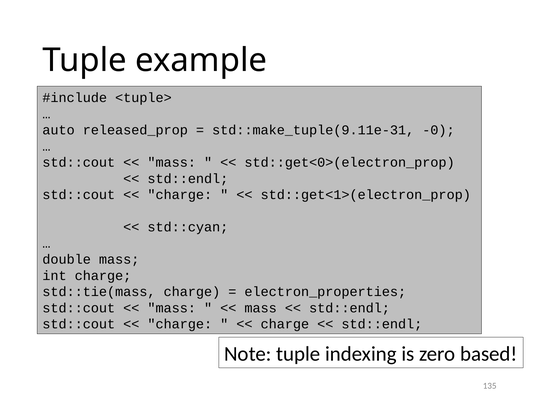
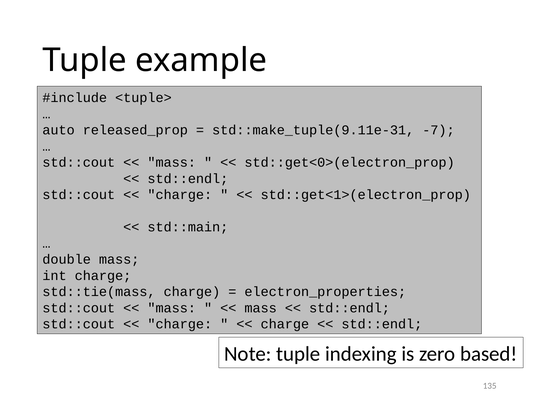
-0: -0 -> -7
std::cyan: std::cyan -> std::main
